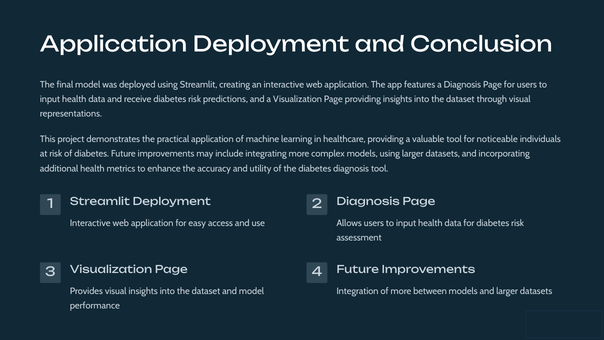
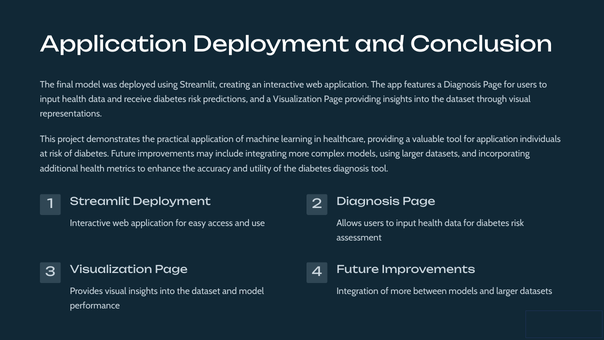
for noticeable: noticeable -> application
